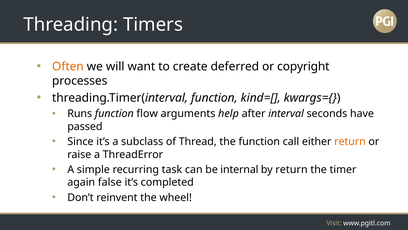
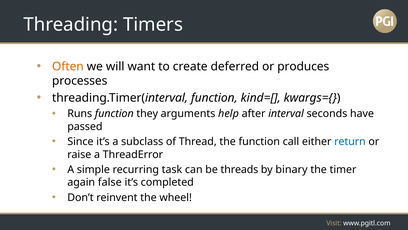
copyright: copyright -> produces
flow: flow -> they
return at (350, 141) colour: orange -> blue
internal: internal -> threads
by return: return -> binary
